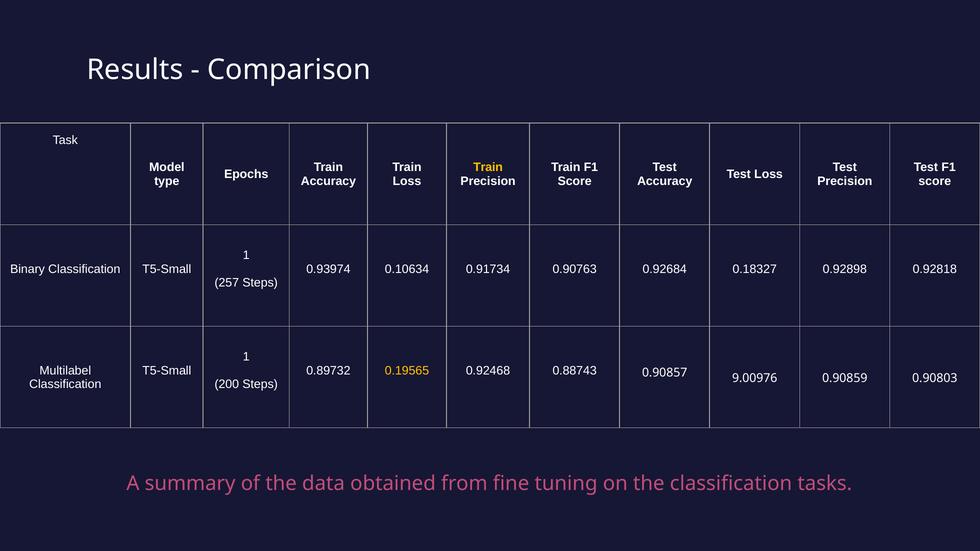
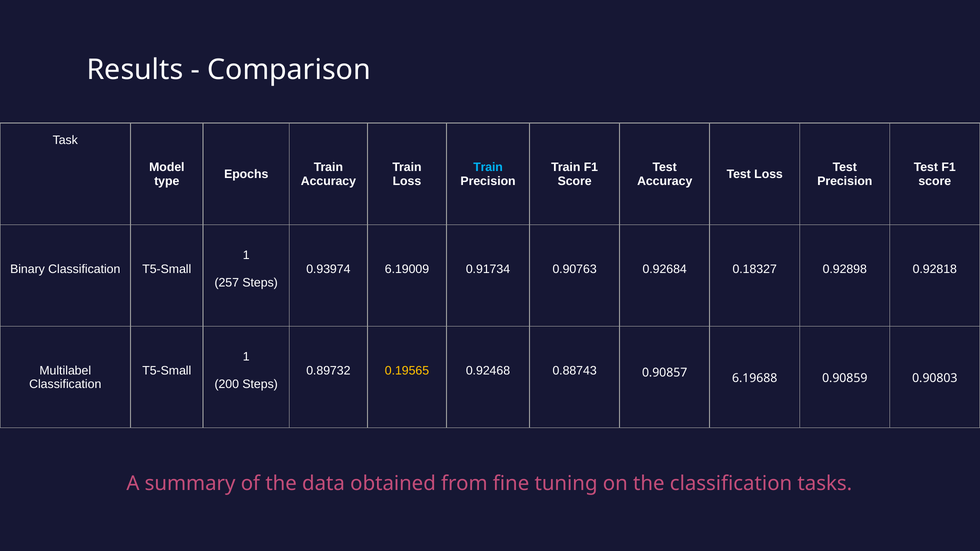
Train at (488, 167) colour: yellow -> light blue
0.10634: 0.10634 -> 6.19009
9.00976: 9.00976 -> 6.19688
